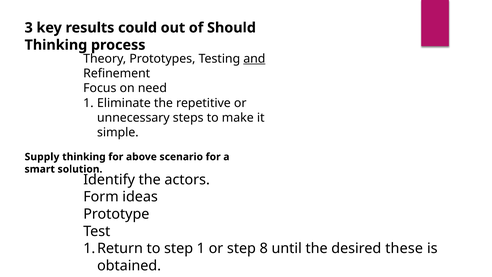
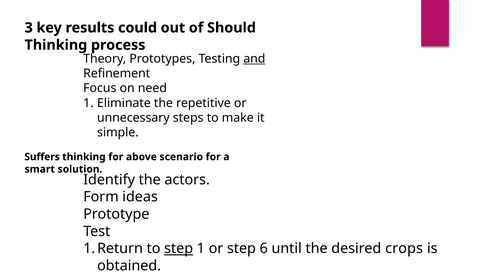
Supply: Supply -> Suffers
step at (179, 248) underline: none -> present
8: 8 -> 6
these: these -> crops
